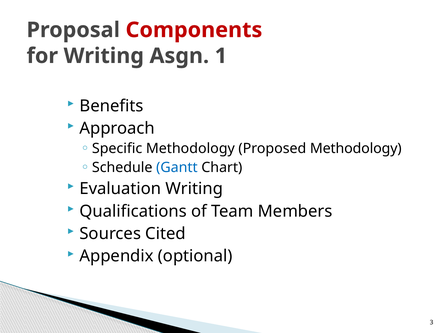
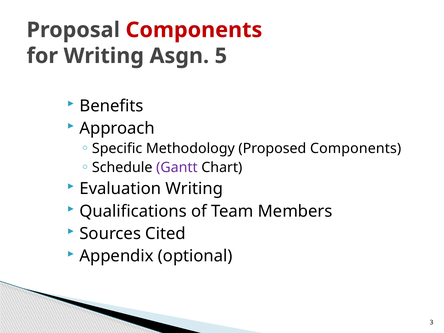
1: 1 -> 5
Proposed Methodology: Methodology -> Components
Gantt colour: blue -> purple
